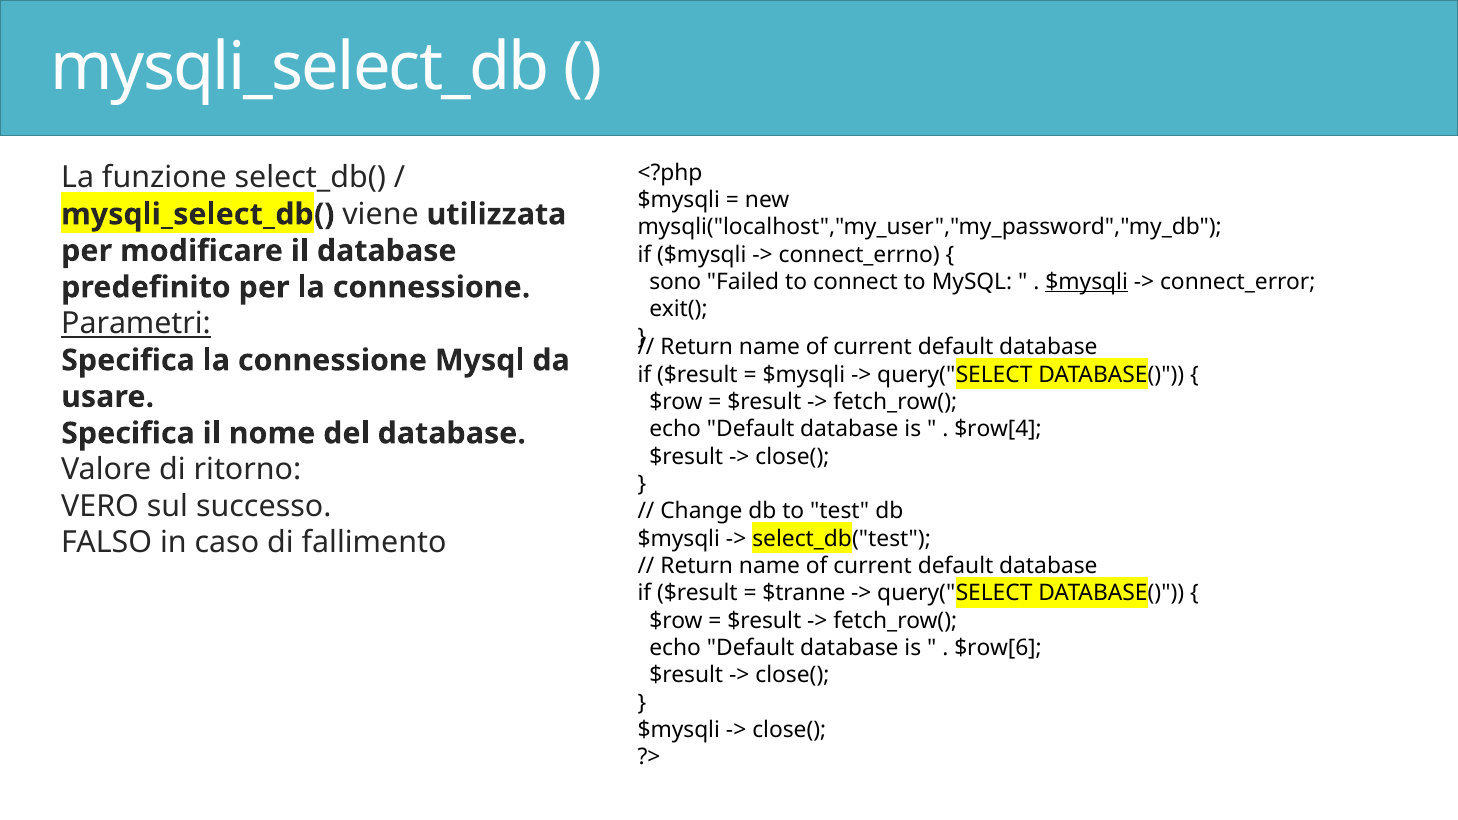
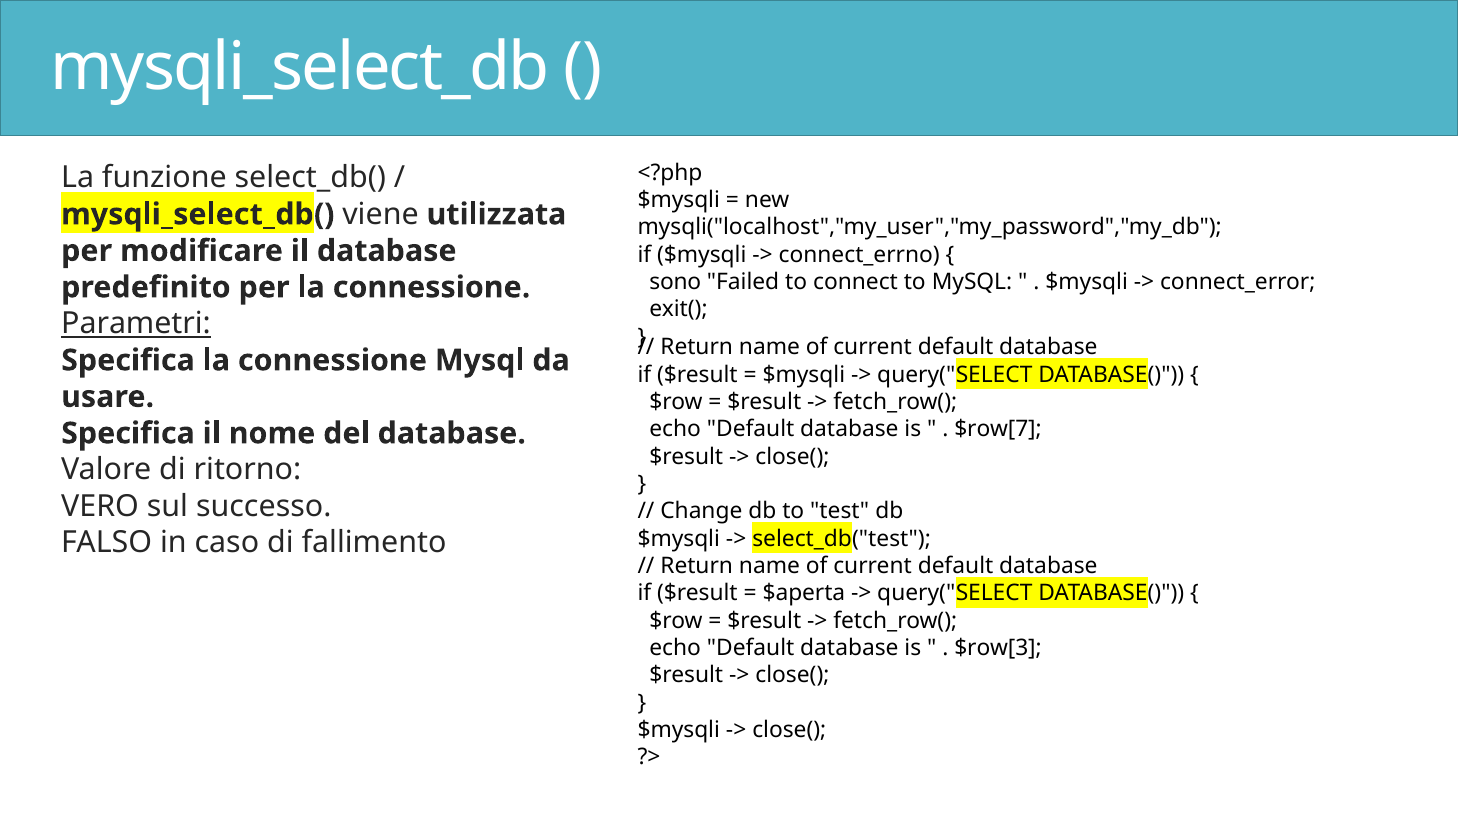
$mysqli at (1087, 282) underline: present -> none
$row[4: $row[4 -> $row[7
$tranne: $tranne -> $aperta
$row[6: $row[6 -> $row[3
